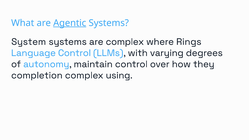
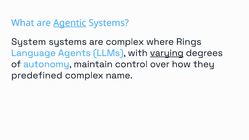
Language Control: Control -> Agents
varying underline: none -> present
completion: completion -> predefined
using: using -> name
